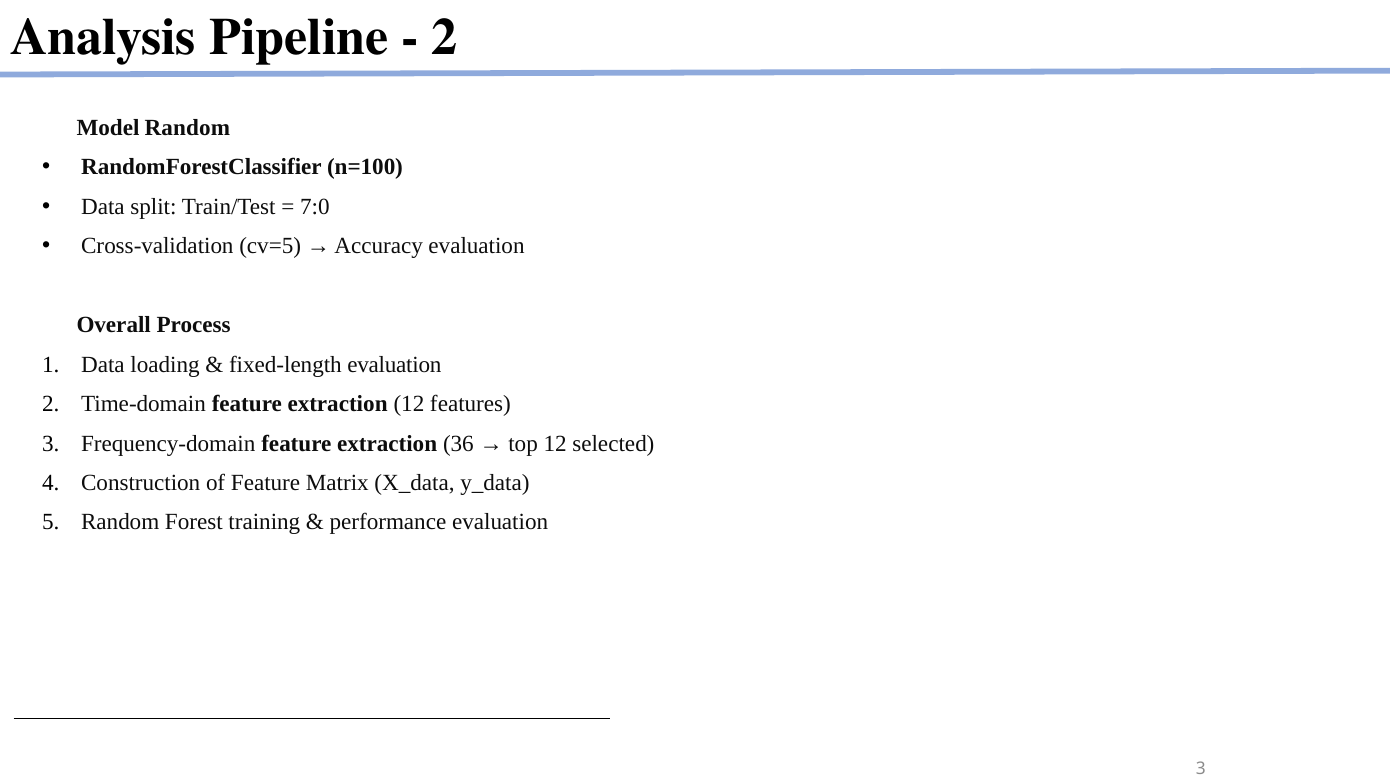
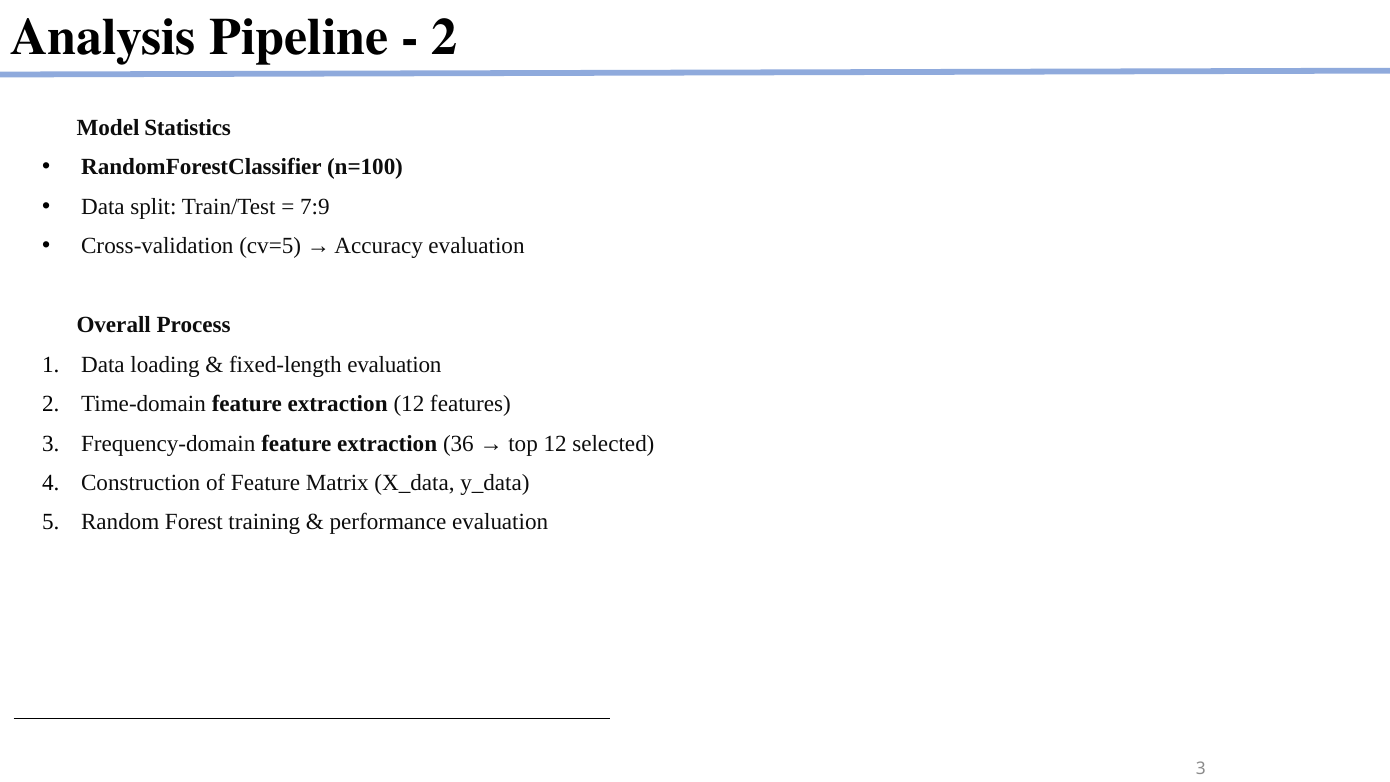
Random at (187, 128): Random -> Statistics
7:0: 7:0 -> 7:9
